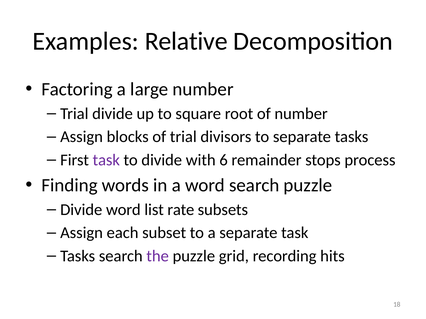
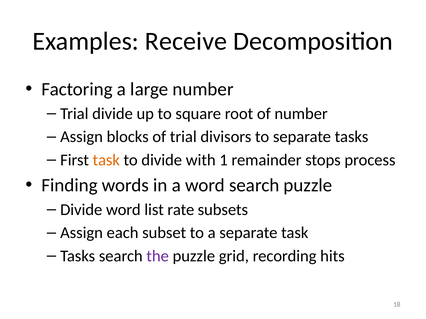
Relative: Relative -> Receive
task at (106, 160) colour: purple -> orange
6: 6 -> 1
